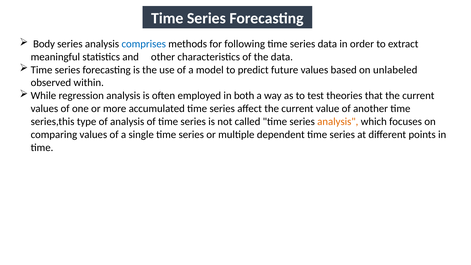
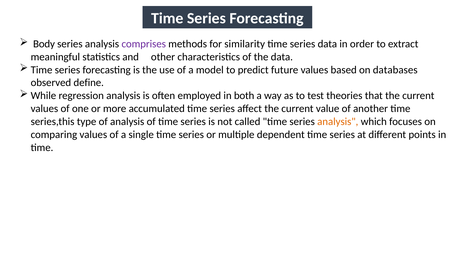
comprises colour: blue -> purple
following: following -> similarity
unlabeled: unlabeled -> databases
within: within -> define
